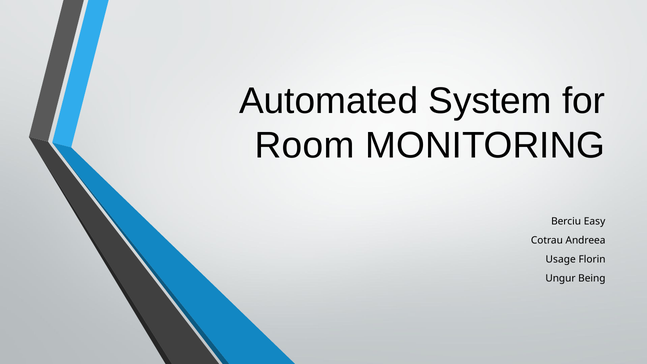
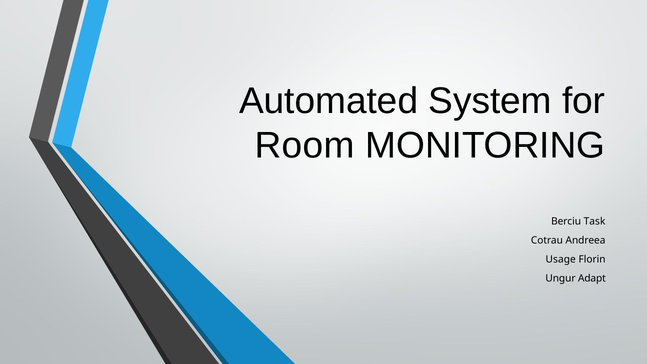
Easy: Easy -> Task
Being: Being -> Adapt
